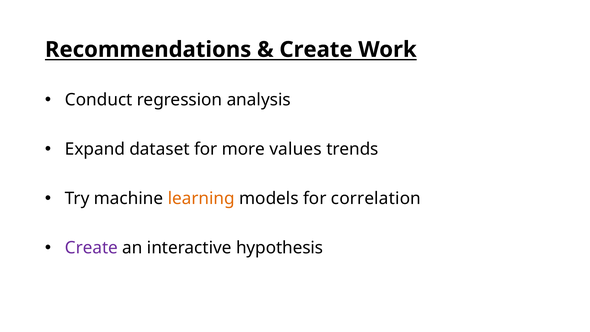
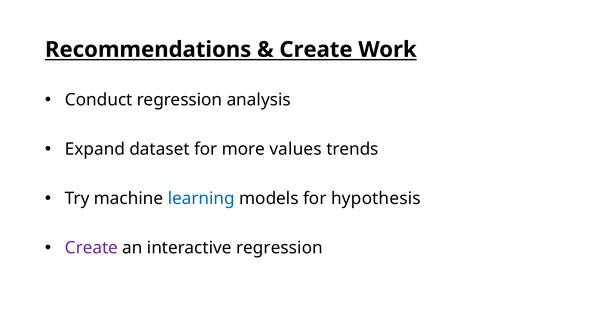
learning colour: orange -> blue
correlation: correlation -> hypothesis
interactive hypothesis: hypothesis -> regression
